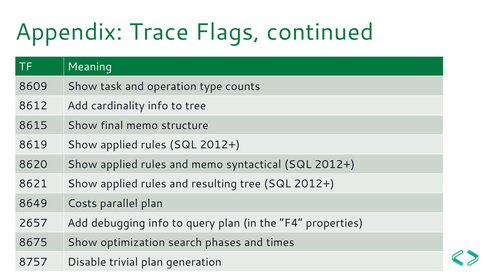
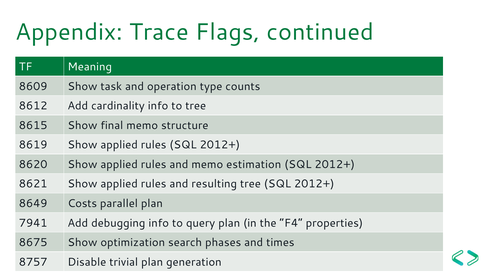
syntactical: syntactical -> estimation
2657: 2657 -> 7941
